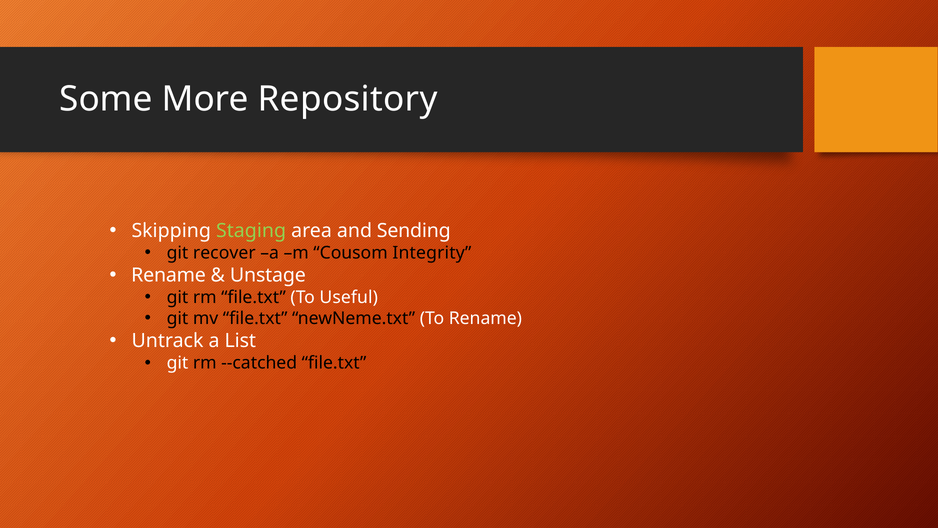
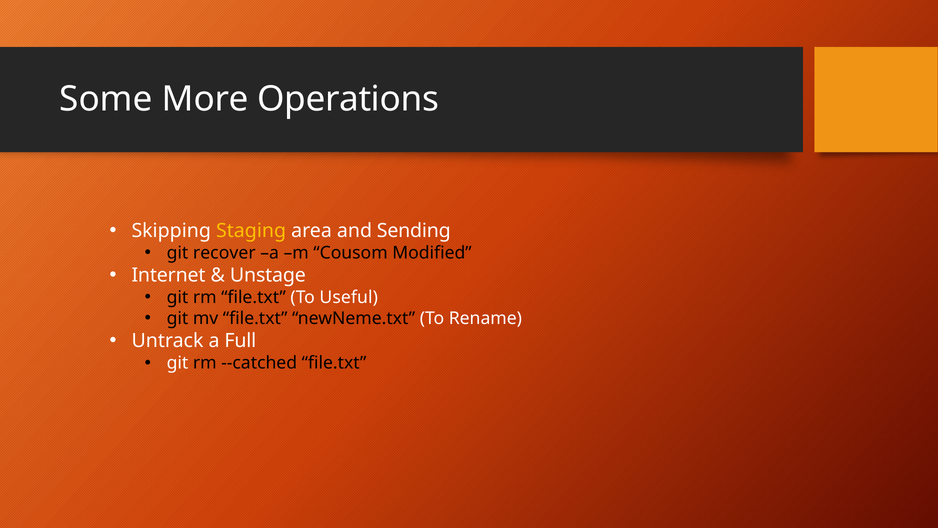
Repository: Repository -> Operations
Staging colour: light green -> yellow
Integrity: Integrity -> Modified
Rename at (169, 275): Rename -> Internet
List: List -> Full
